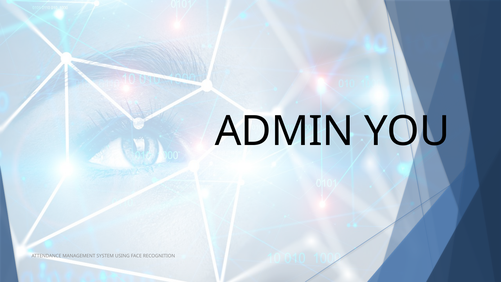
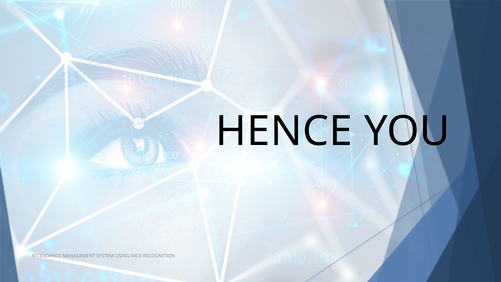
ADMIN: ADMIN -> HENCE
